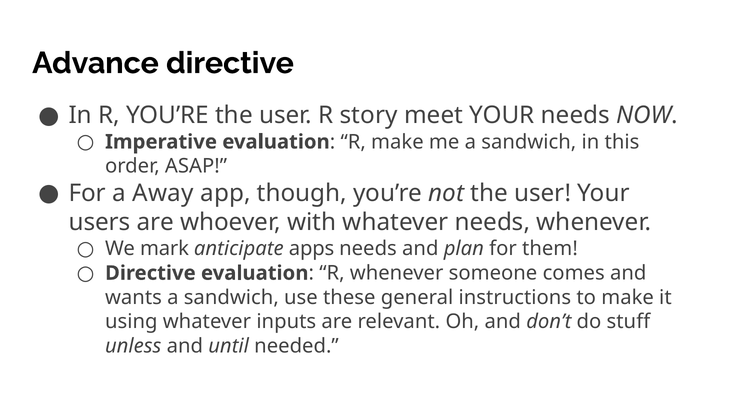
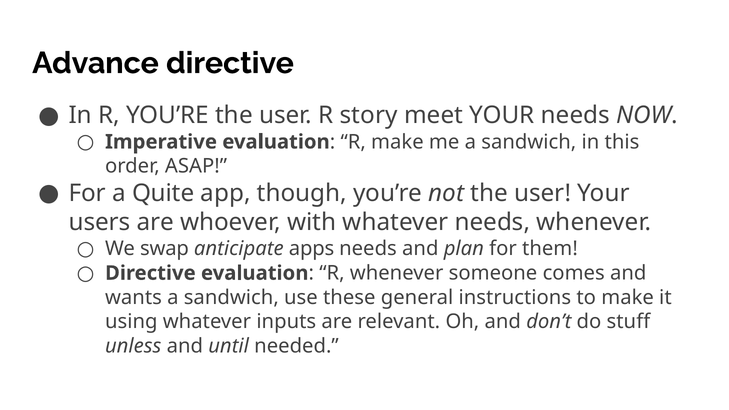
Away: Away -> Quite
mark: mark -> swap
